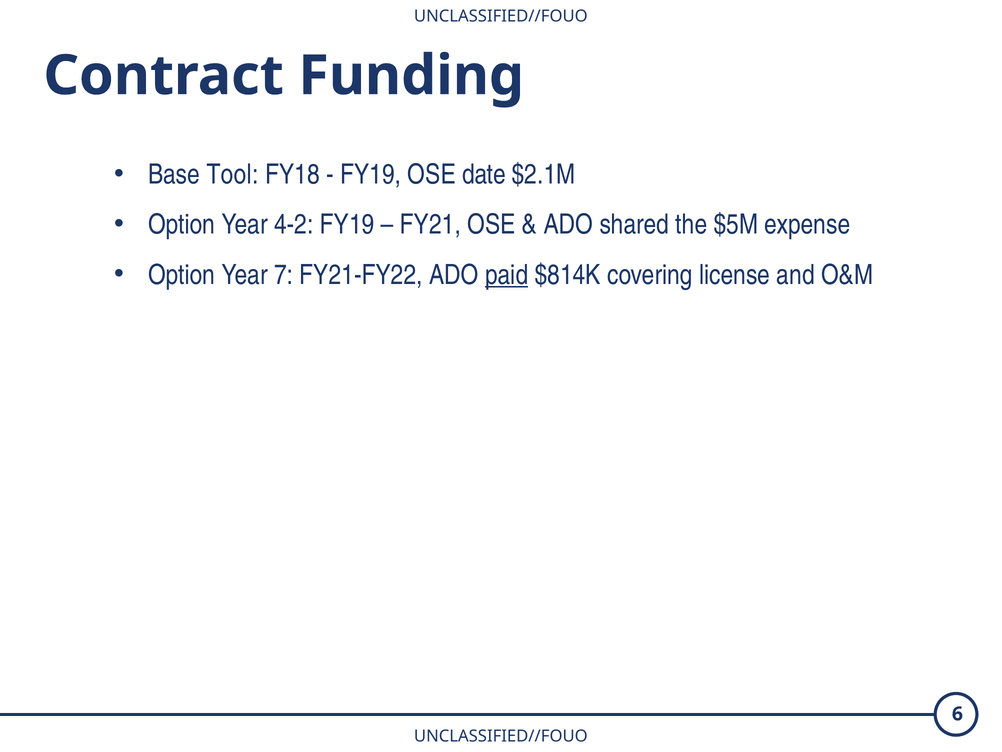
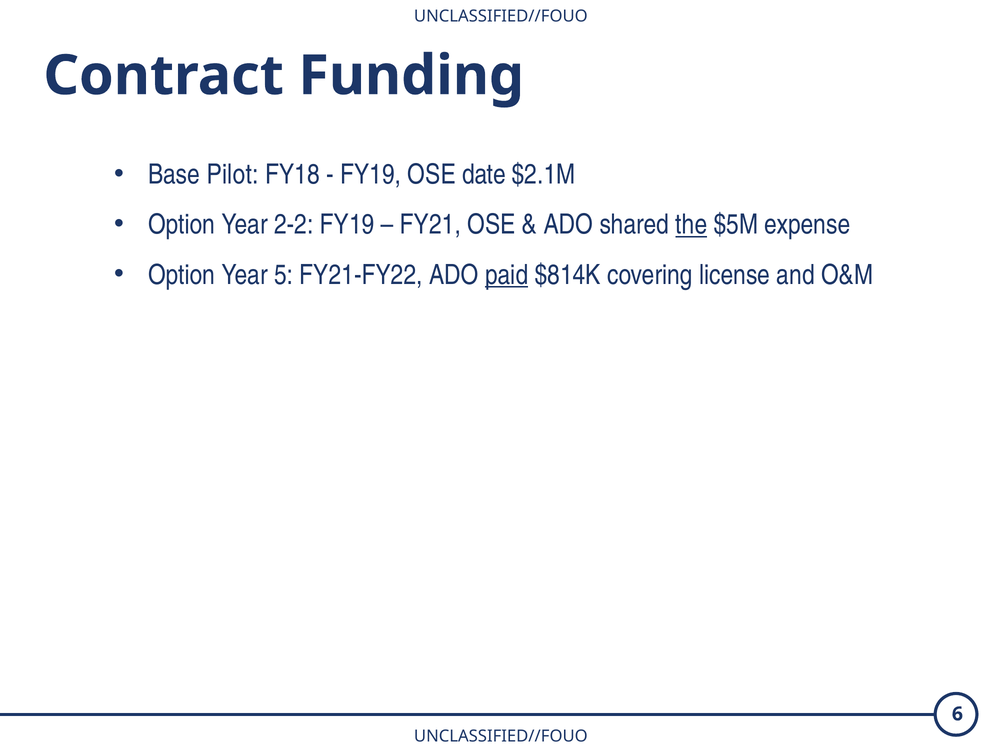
Tool: Tool -> Pilot
4-2: 4-2 -> 2-2
the underline: none -> present
7: 7 -> 5
